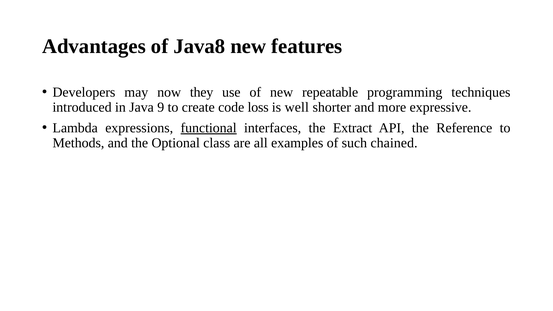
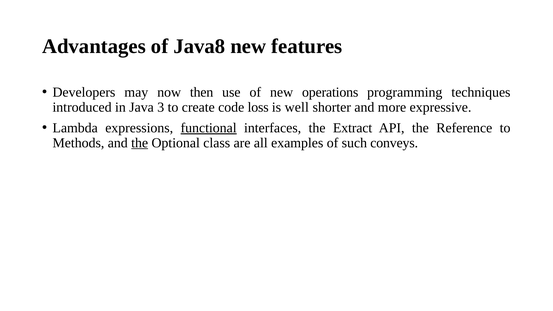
they: they -> then
repeatable: repeatable -> operations
9: 9 -> 3
the at (140, 143) underline: none -> present
chained: chained -> conveys
